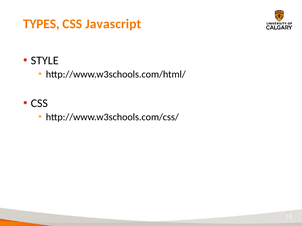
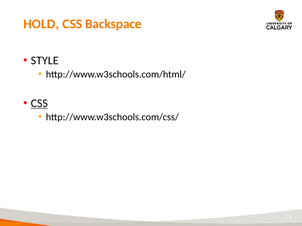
TYPES: TYPES -> HOLD
Javascript: Javascript -> Backspace
CSS at (39, 103) underline: none -> present
